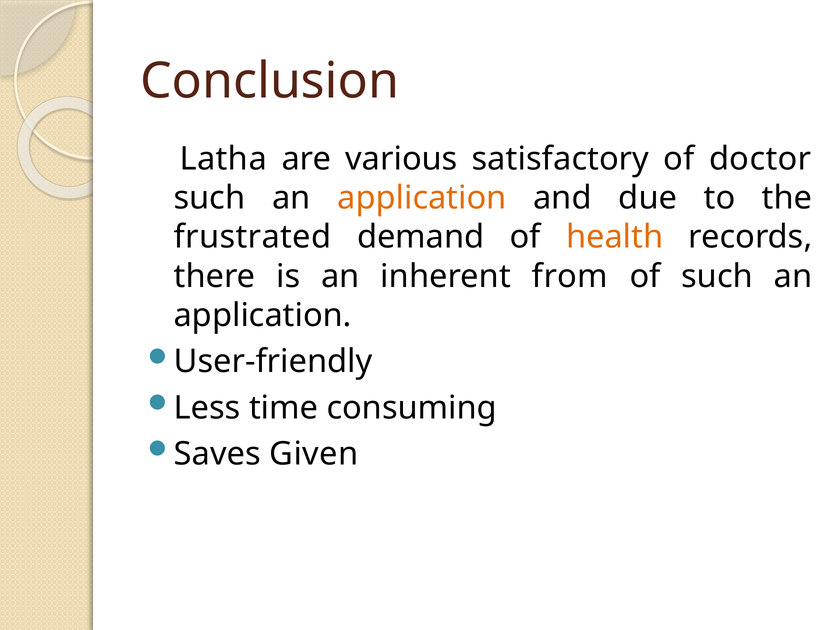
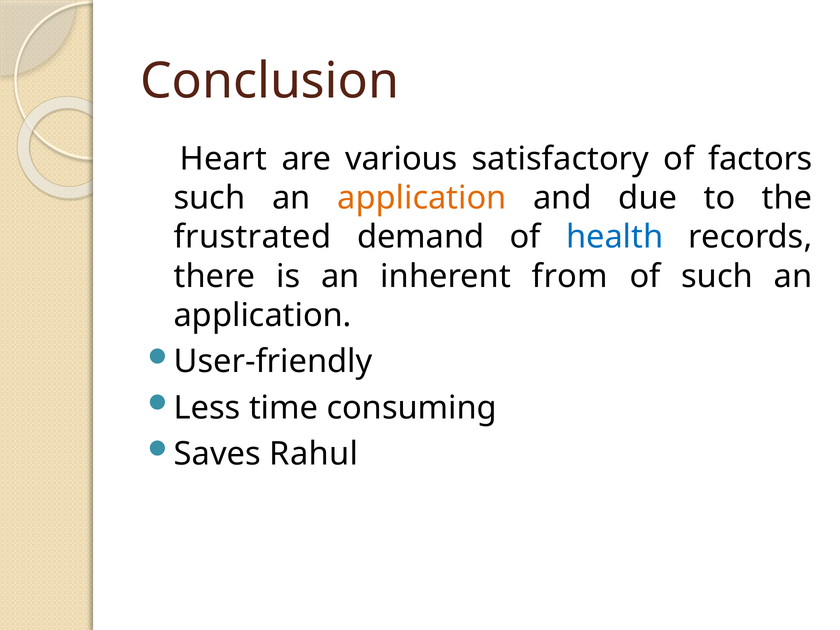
Latha: Latha -> Heart
doctor: doctor -> factors
health colour: orange -> blue
Given: Given -> Rahul
